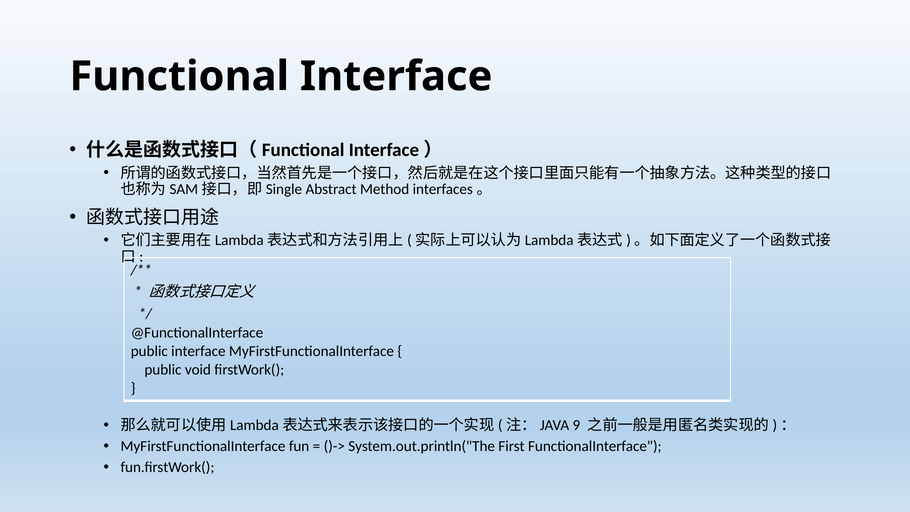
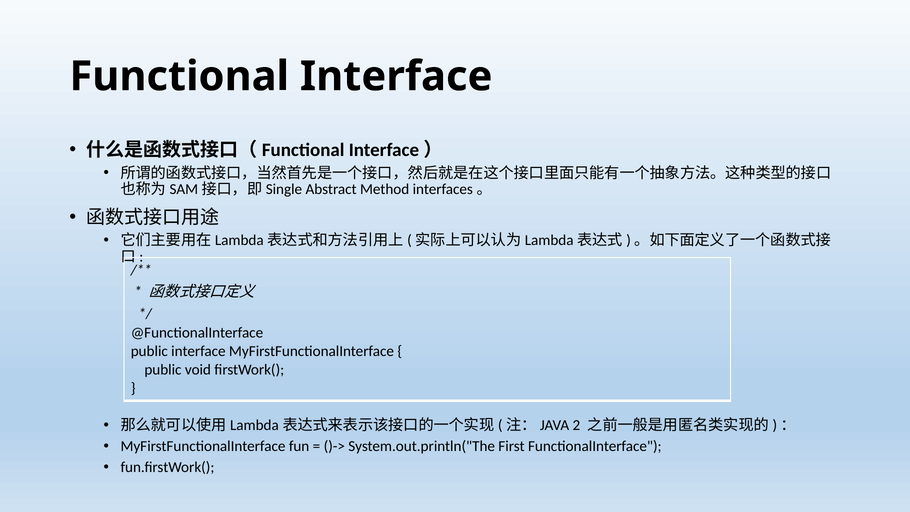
9: 9 -> 2
